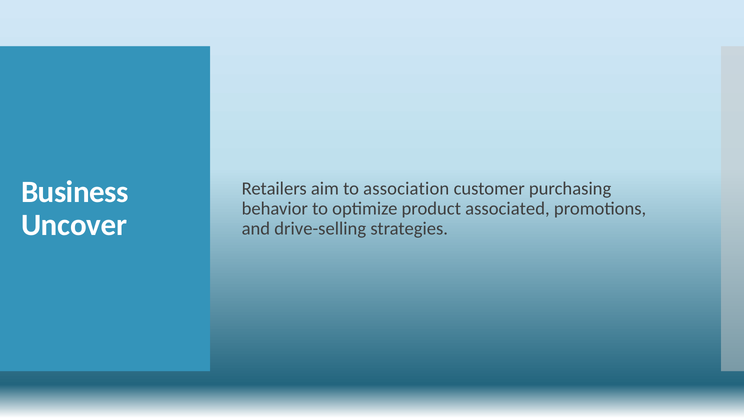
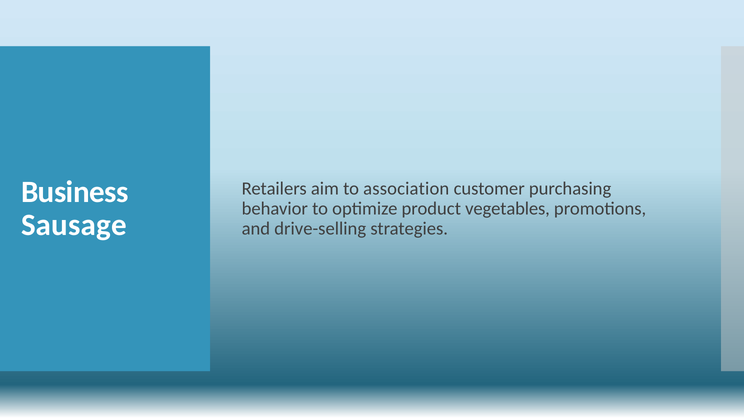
associated: associated -> vegetables
Uncover: Uncover -> Sausage
